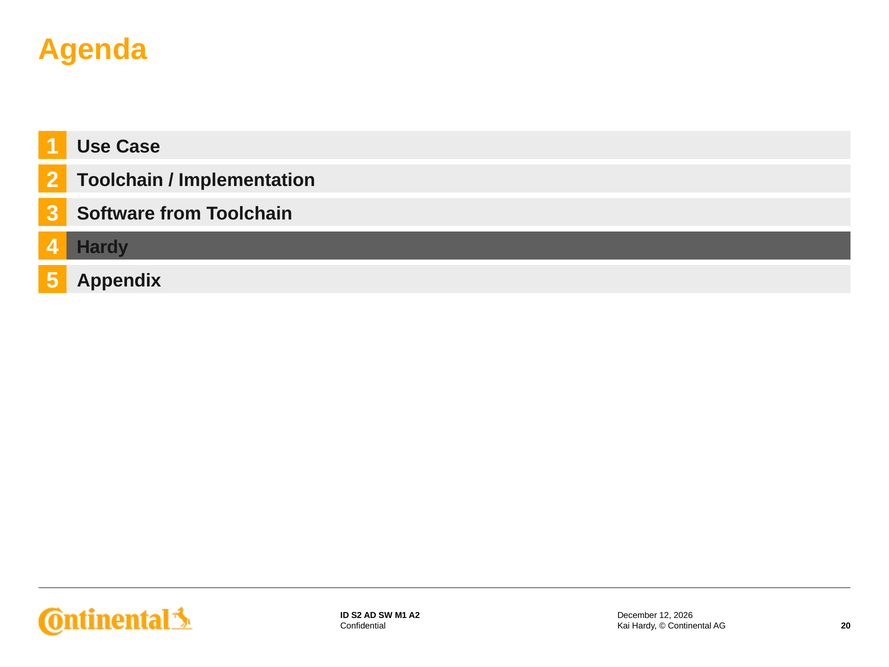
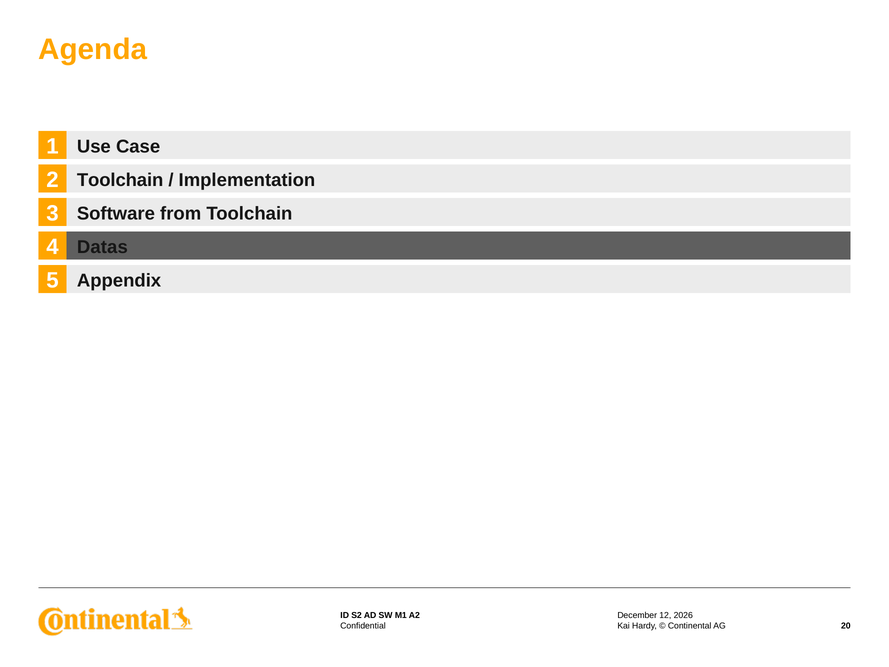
Hardy at (103, 247): Hardy -> Datas
